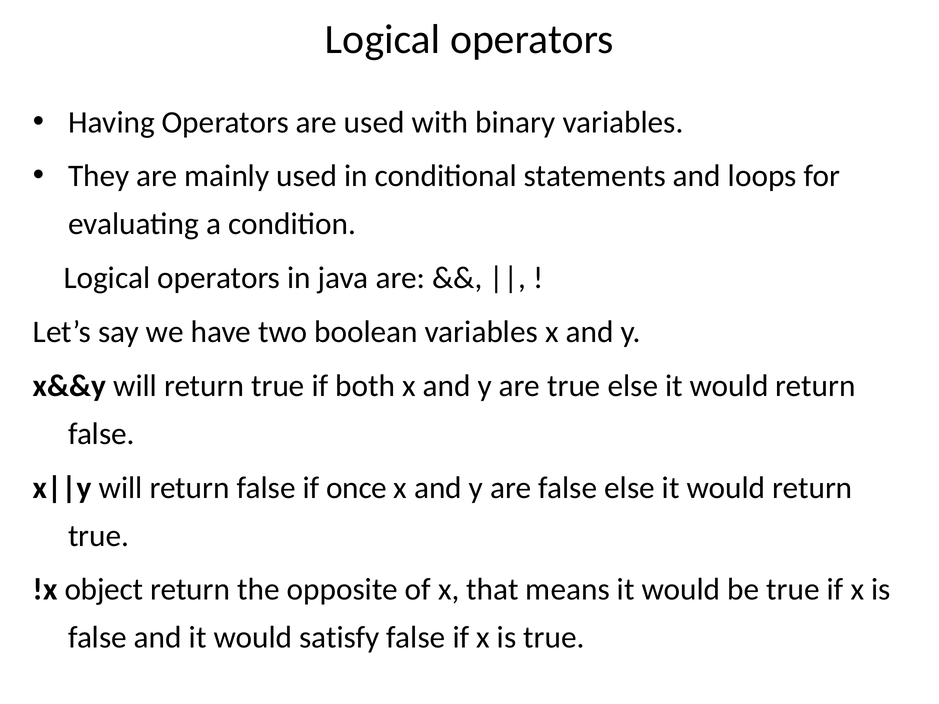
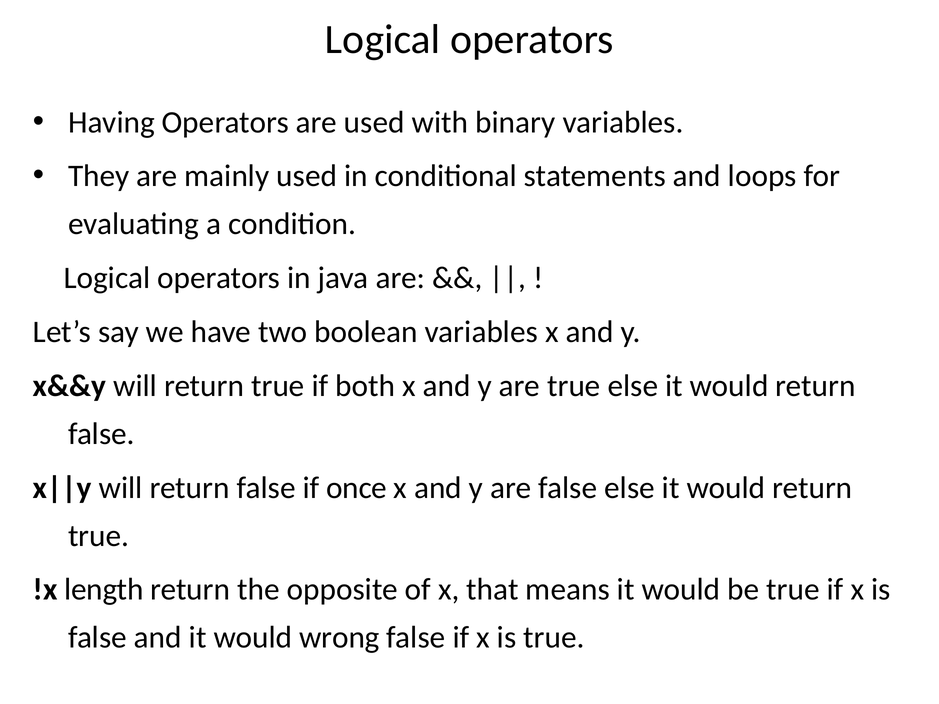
object: object -> length
satisfy: satisfy -> wrong
